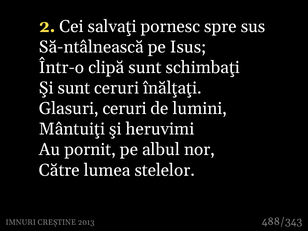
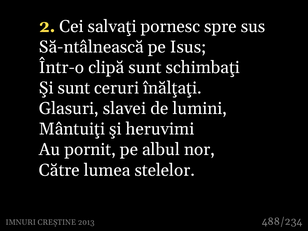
Glasuri ceruri: ceruri -> slavei
488/343: 488/343 -> 488/234
